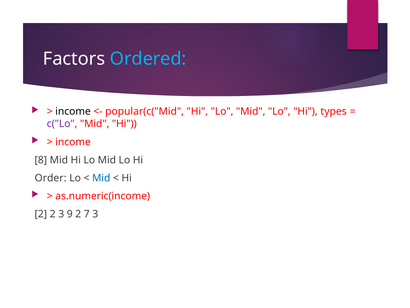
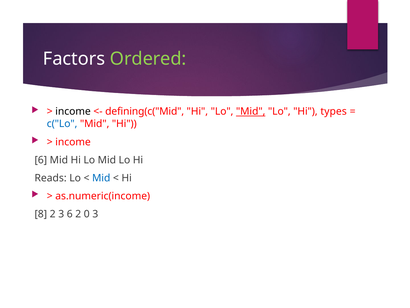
Ordered colour: light blue -> light green
popular(c("Mid: popular(c("Mid -> defining(c("Mid
Mid at (251, 111) underline: none -> present
c("Lo colour: purple -> blue
8 at (41, 160): 8 -> 6
Order: Order -> Reads
2 at (41, 214): 2 -> 8
3 9: 9 -> 6
7: 7 -> 0
